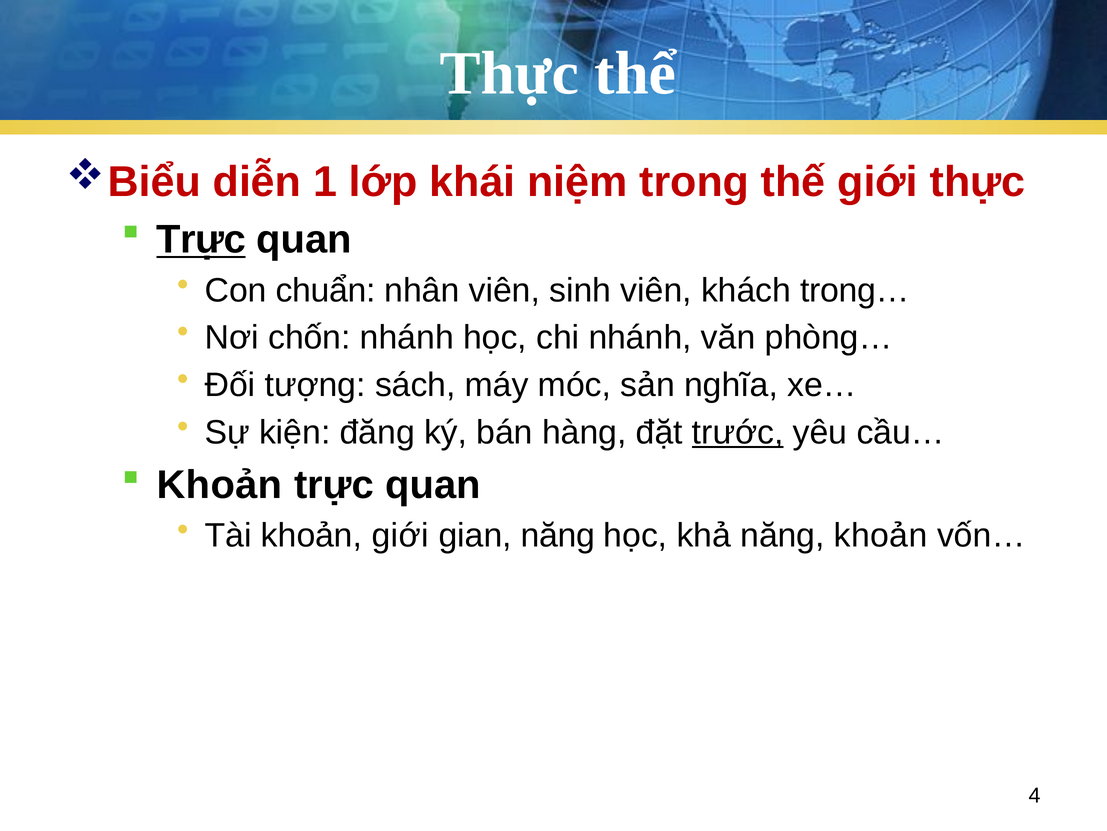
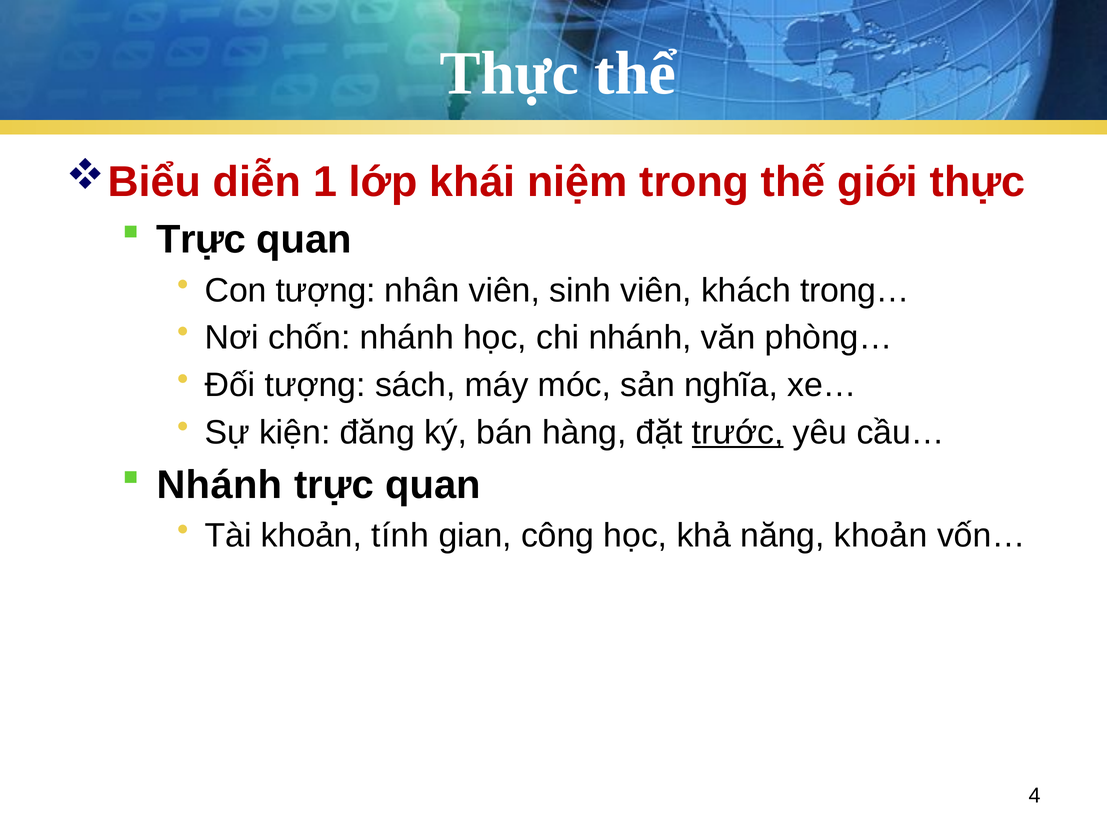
Trực at (201, 240) underline: present -> none
Con chuẩn: chuẩn -> tượng
Khoản at (219, 485): Khoản -> Nhánh
khoản giới: giới -> tính
gian năng: năng -> công
